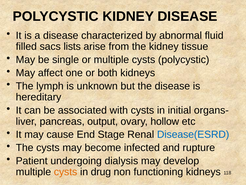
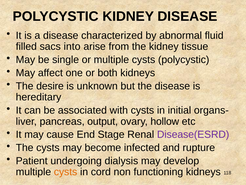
lists: lists -> into
lymph: lymph -> desire
Disease(ESRD colour: blue -> purple
drug: drug -> cord
